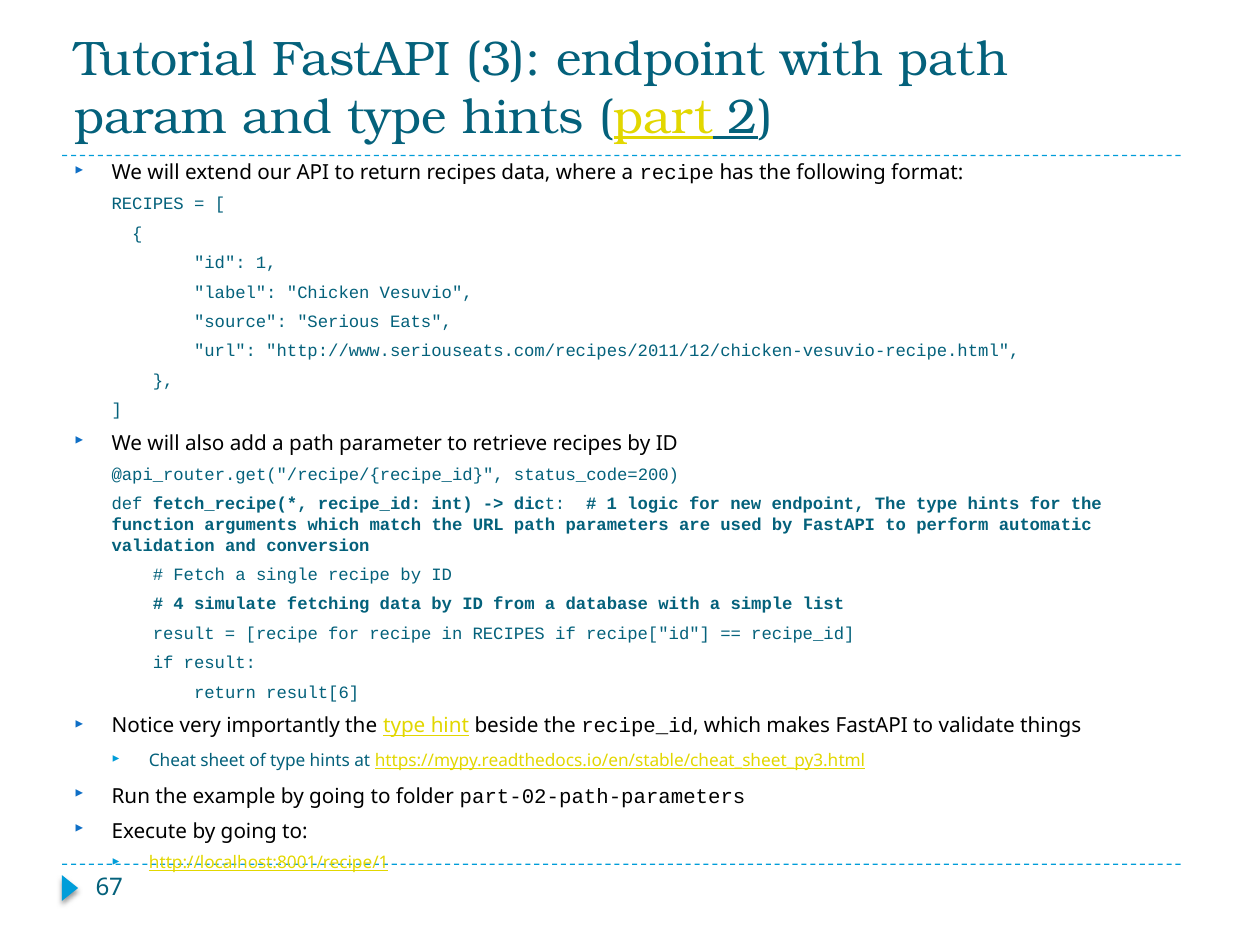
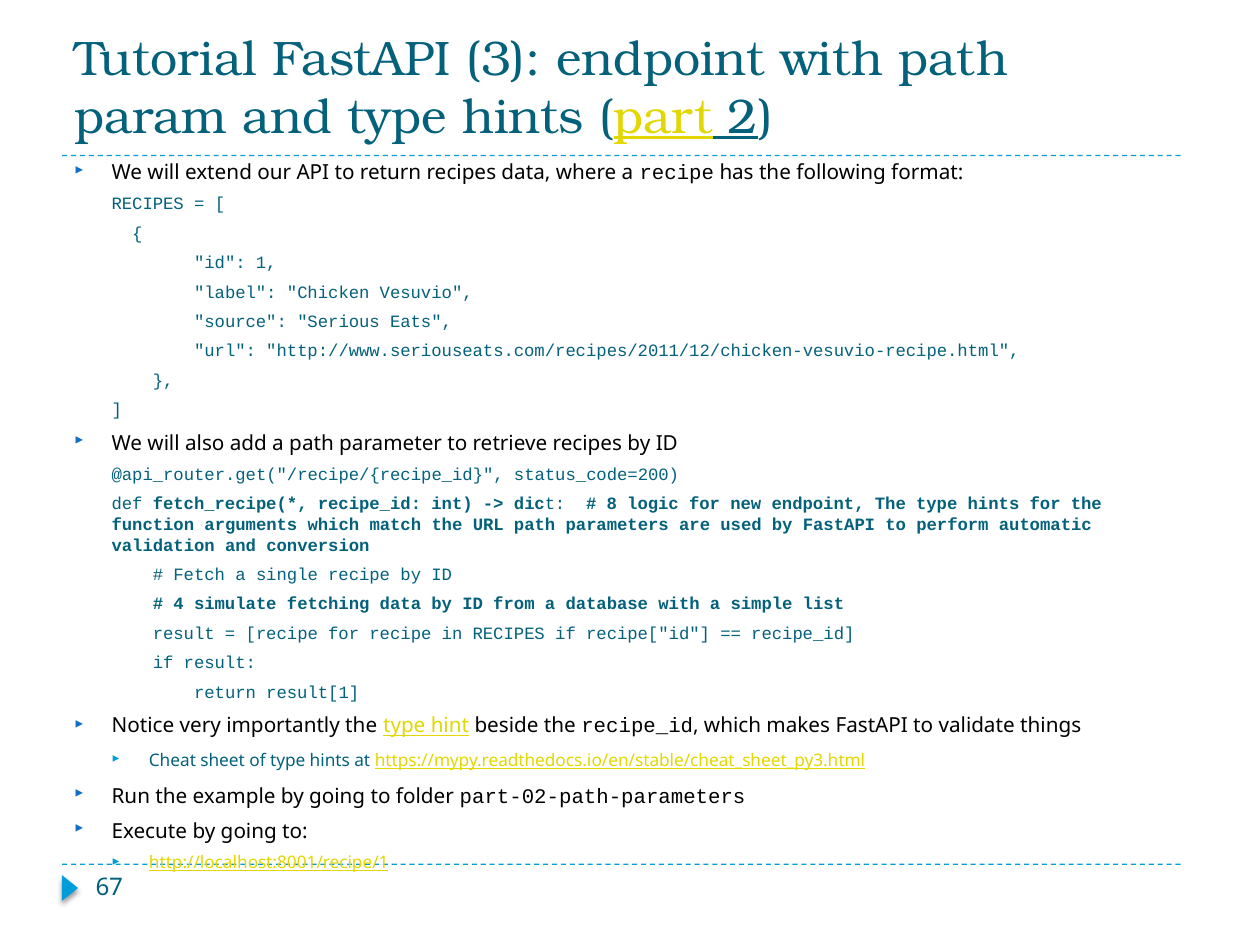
1 at (612, 504): 1 -> 8
result[6: result[6 -> result[1
